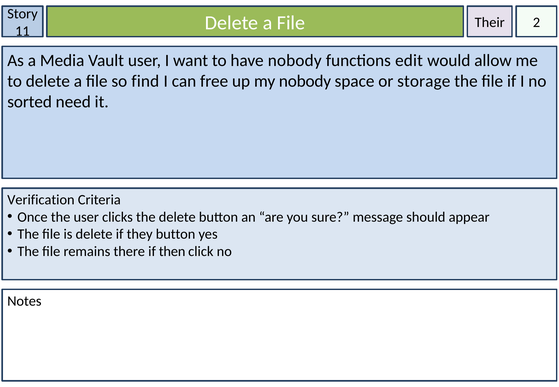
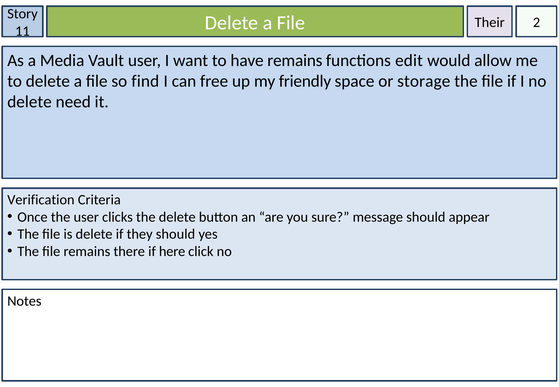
have nobody: nobody -> remains
my nobody: nobody -> friendly
sorted at (30, 102): sorted -> delete
they button: button -> should
then: then -> here
